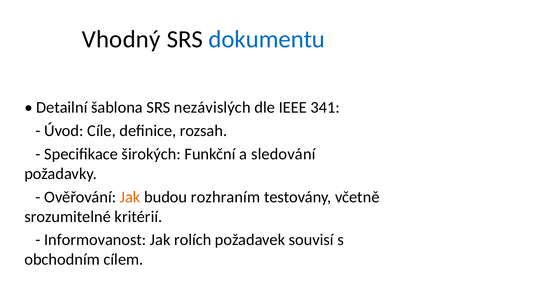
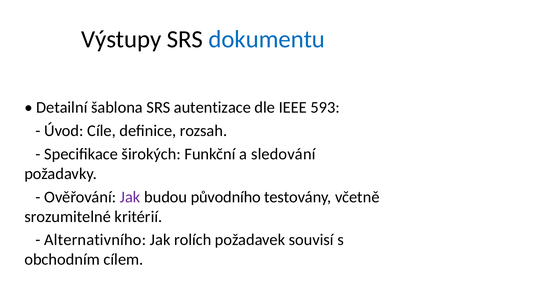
Vhodný: Vhodný -> Výstupy
nezávislých: nezávislých -> autentizace
341: 341 -> 593
Jak at (130, 197) colour: orange -> purple
rozhraním: rozhraním -> původního
Informovanost: Informovanost -> Alternativního
